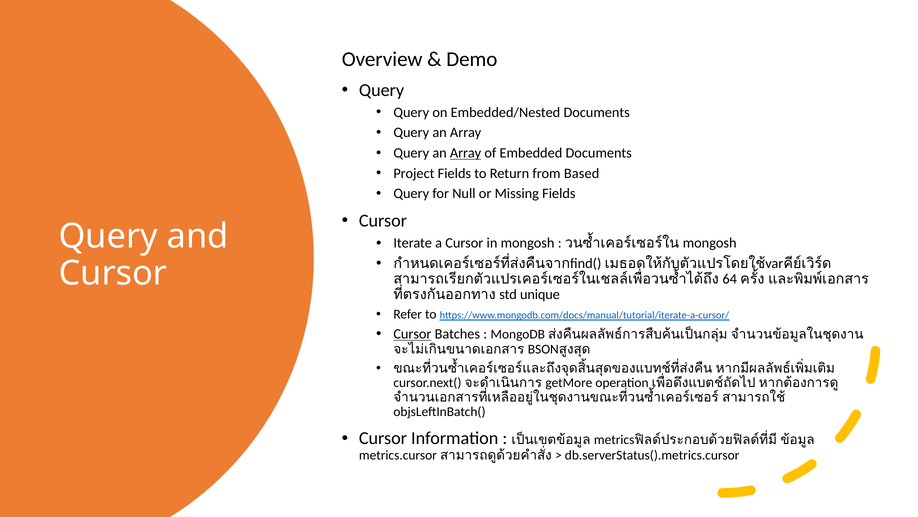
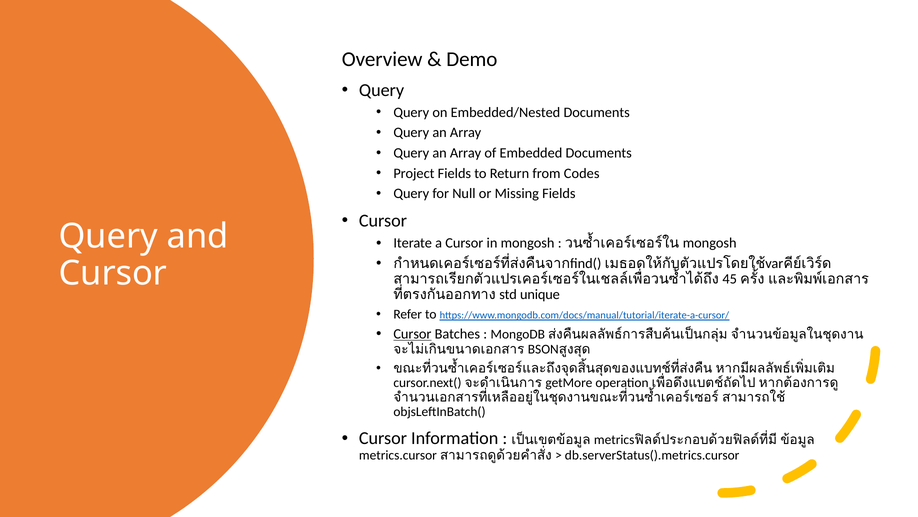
Array at (466, 153) underline: present -> none
Based: Based -> Codes
64: 64 -> 45
